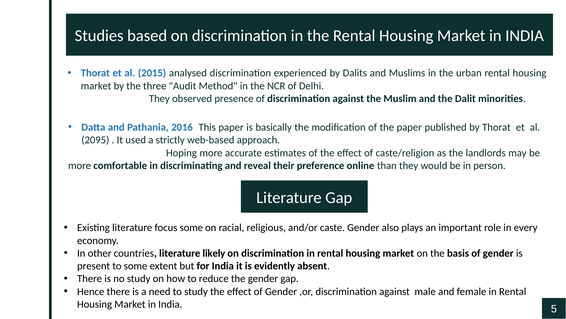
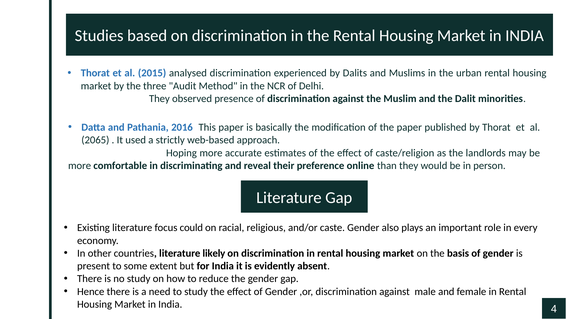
2095: 2095 -> 2065
focus some: some -> could
5: 5 -> 4
